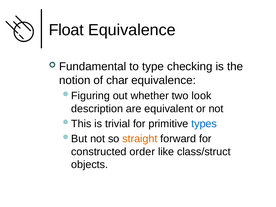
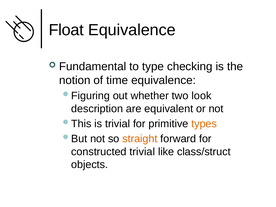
char: char -> time
types colour: blue -> orange
constructed order: order -> trivial
